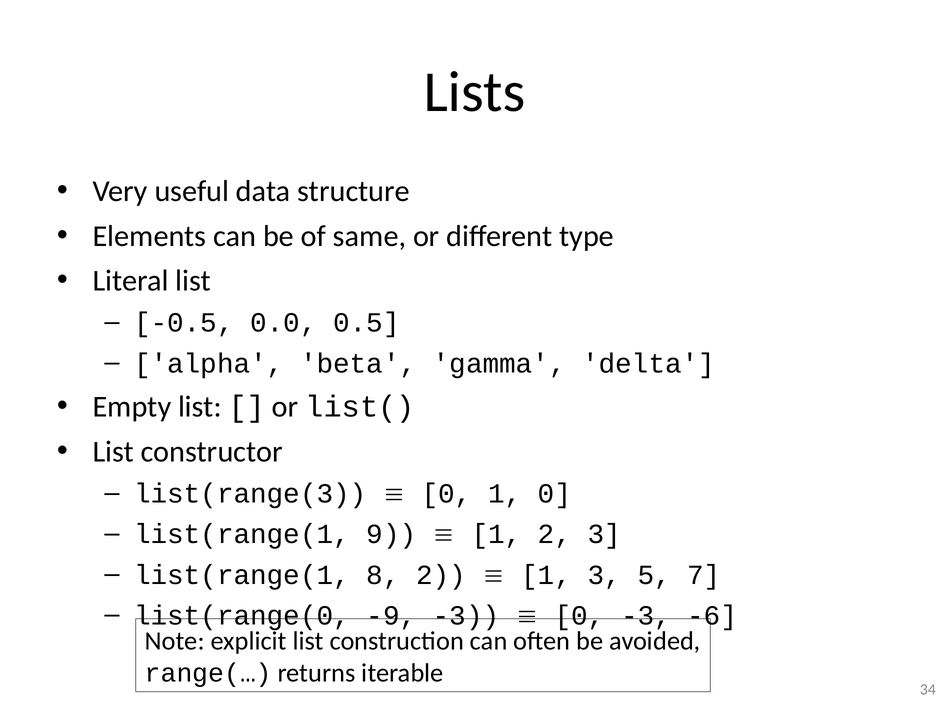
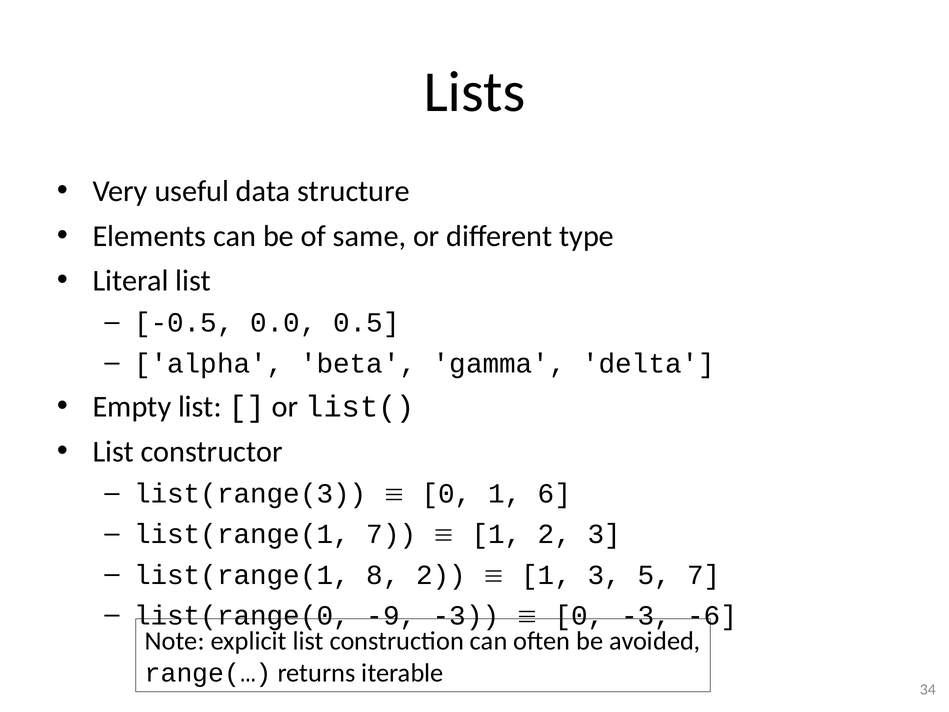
1 0: 0 -> 6
list(range(1 9: 9 -> 7
